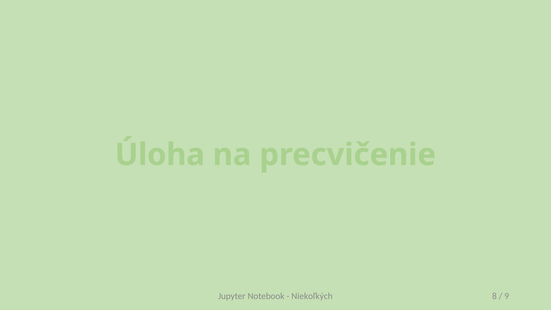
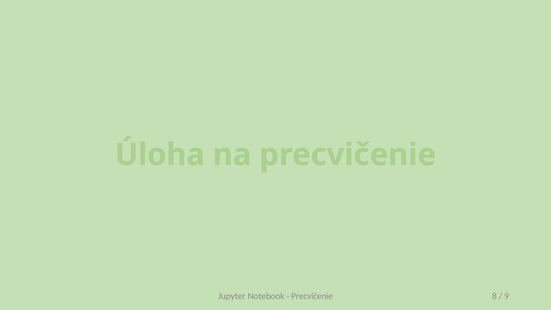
Niekoľkých at (312, 296): Niekoľkých -> Precvičenie
